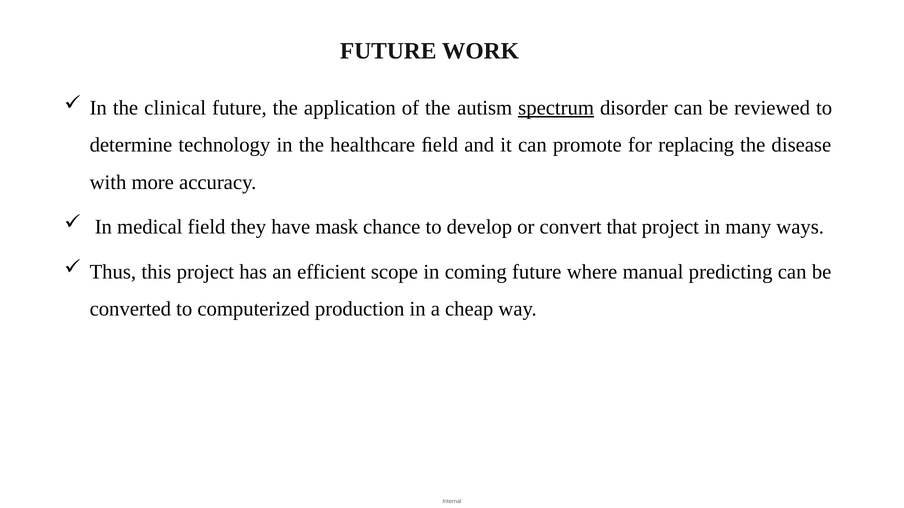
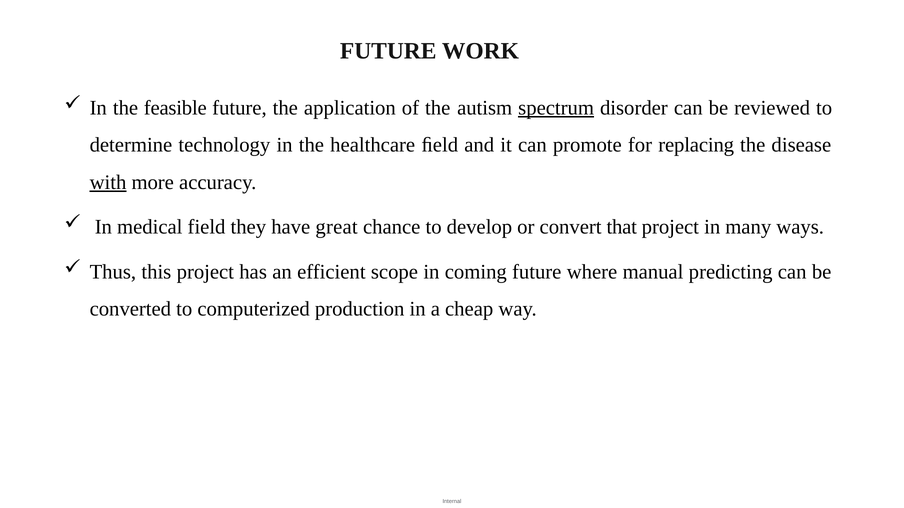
clinical: clinical -> feasible
with underline: none -> present
mask: mask -> great
